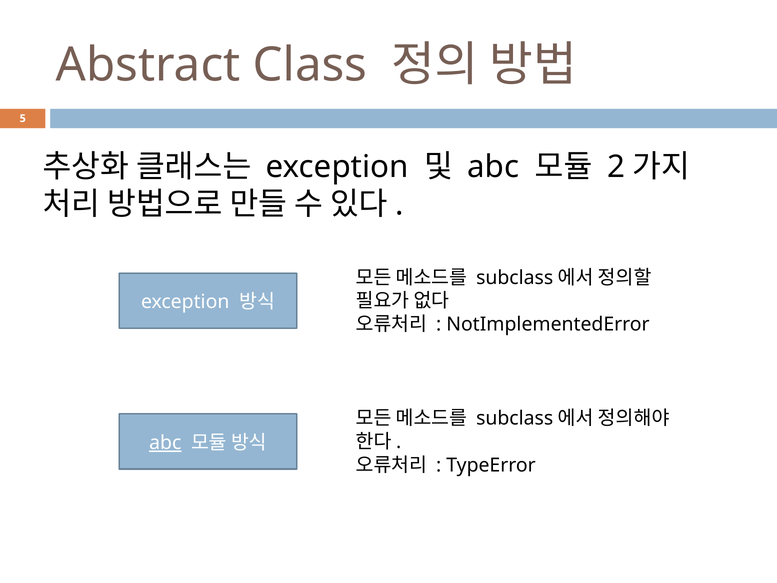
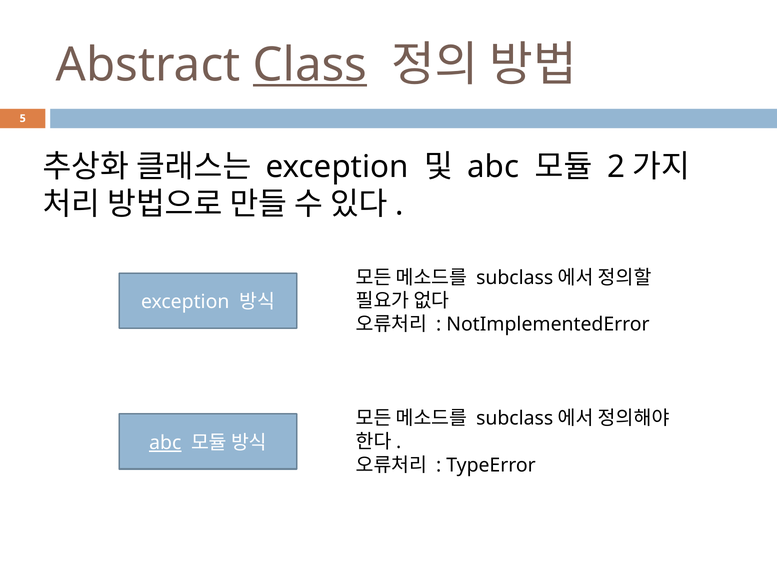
Class underline: none -> present
